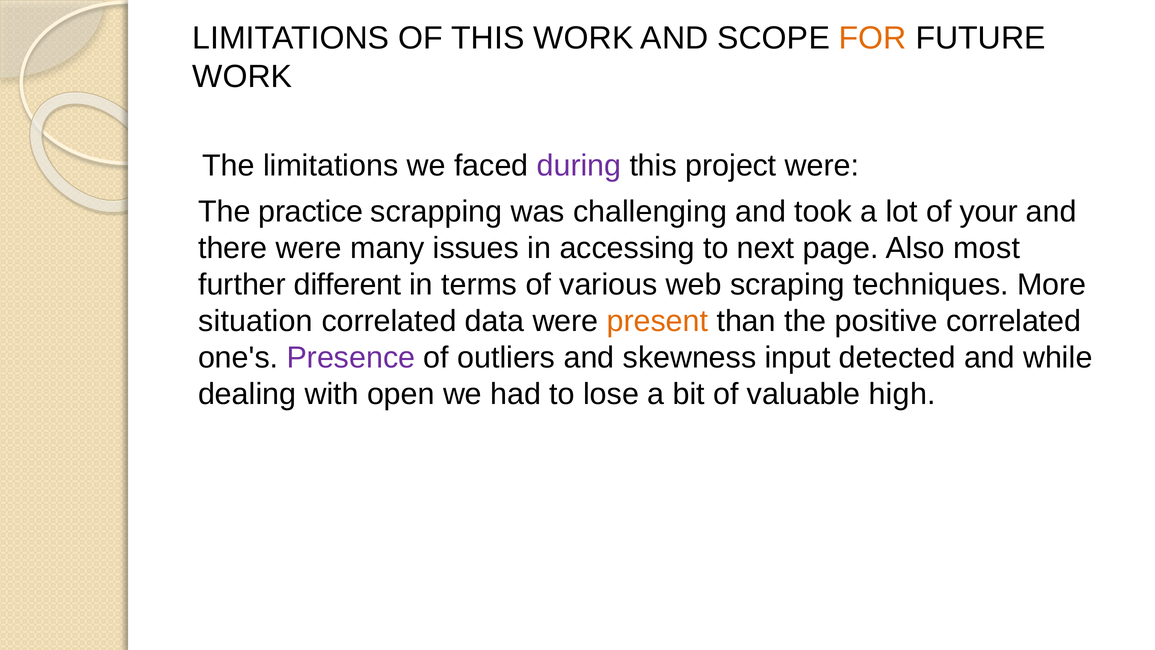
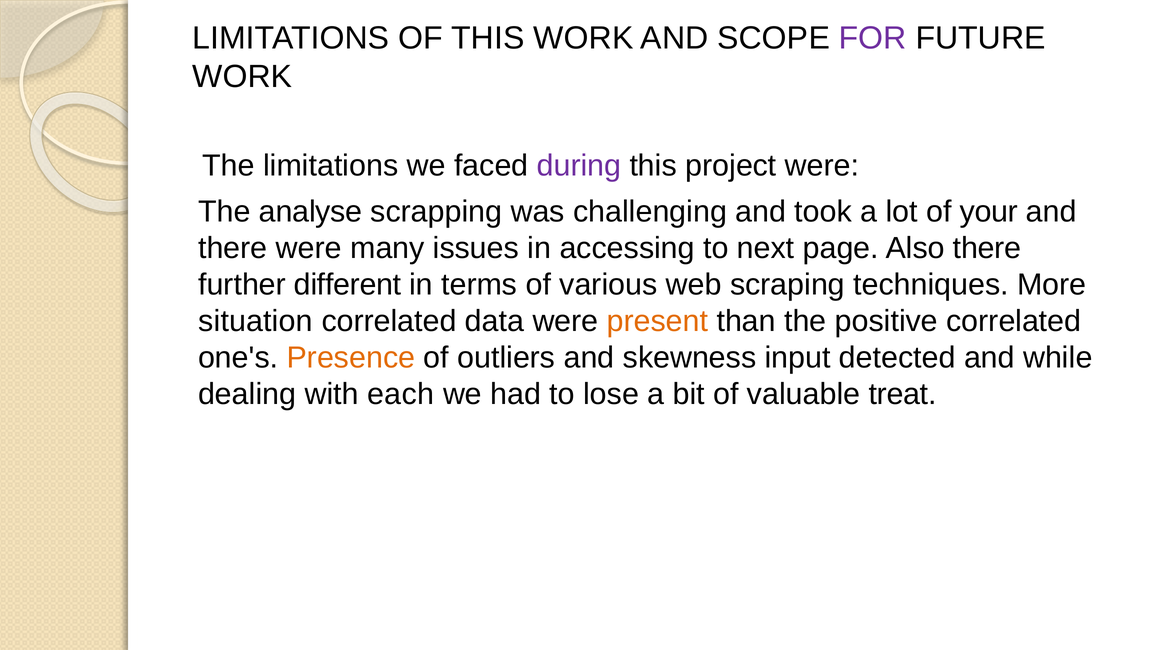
FOR colour: orange -> purple
practice: practice -> analyse
Also most: most -> there
Presence colour: purple -> orange
open: open -> each
high: high -> treat
